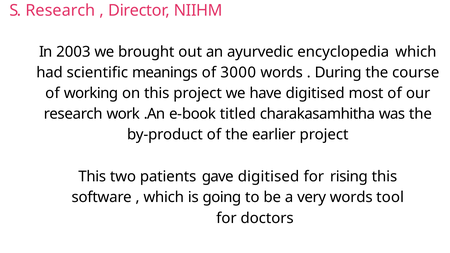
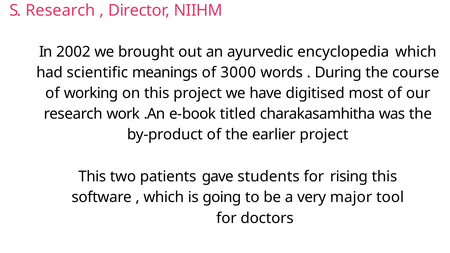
2003: 2003 -> 2002
gave digitised: digitised -> students
very words: words -> major
